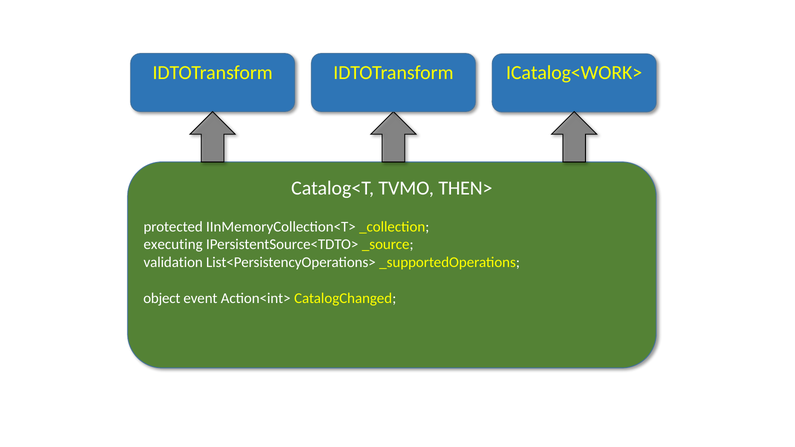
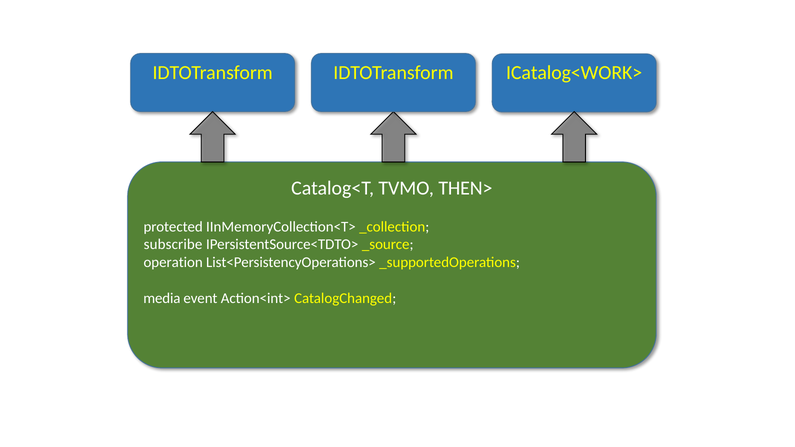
executing: executing -> subscribe
validation: validation -> operation
object: object -> media
